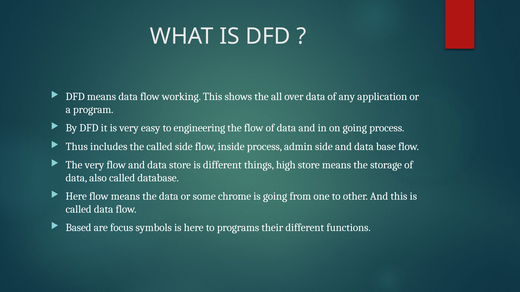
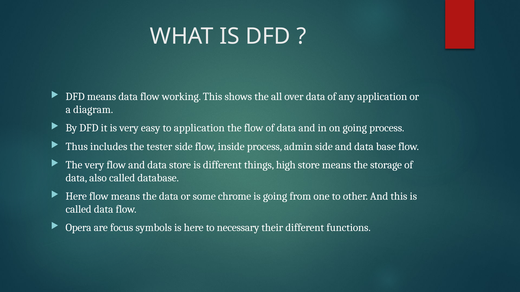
program: program -> diagram
to engineering: engineering -> application
the called: called -> tester
Based: Based -> Opera
programs: programs -> necessary
